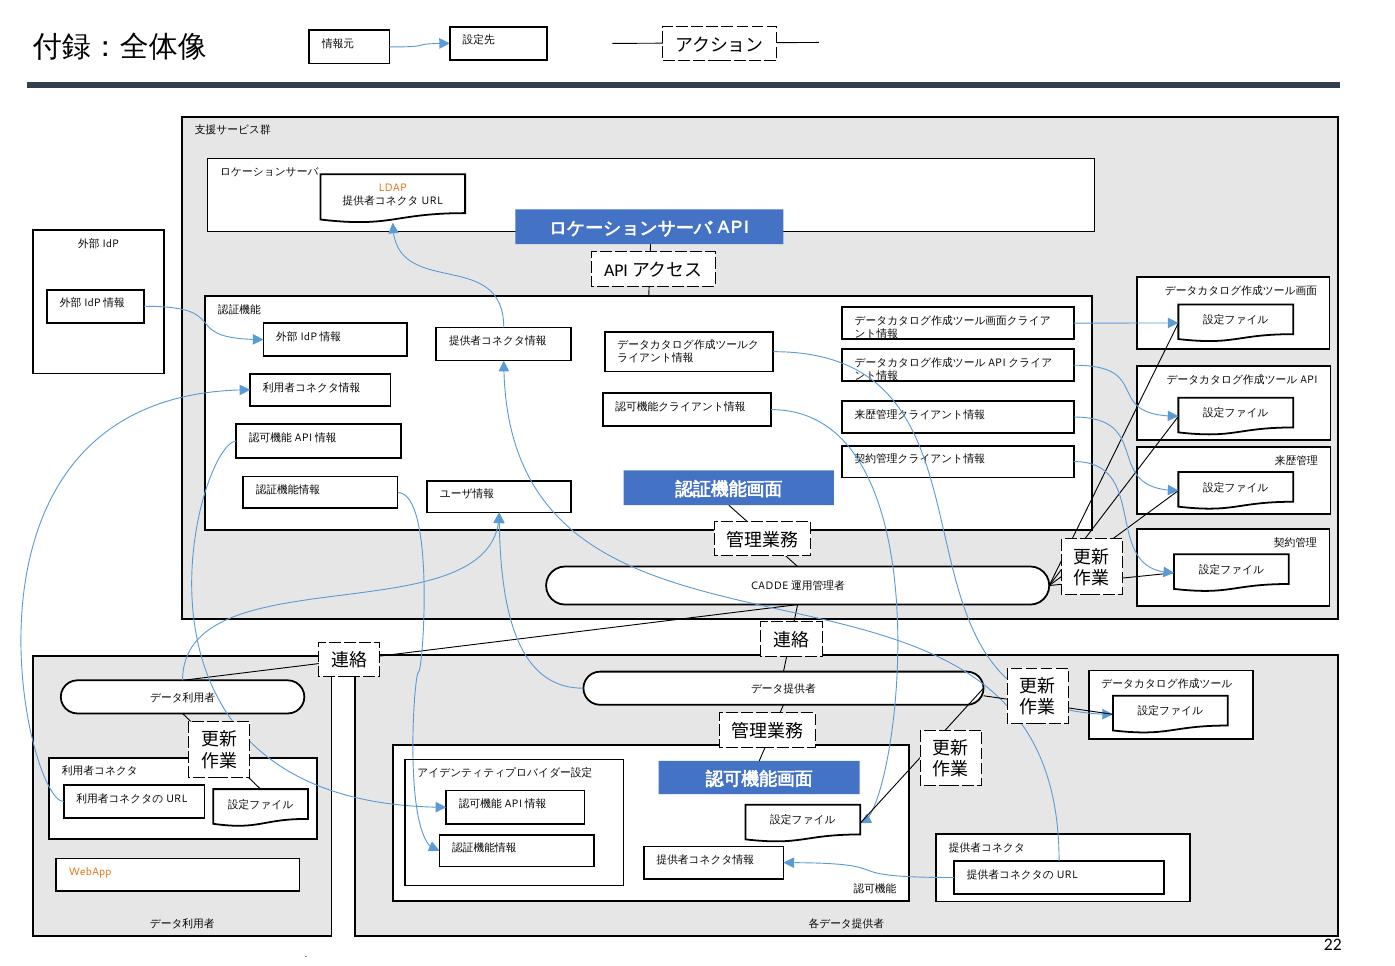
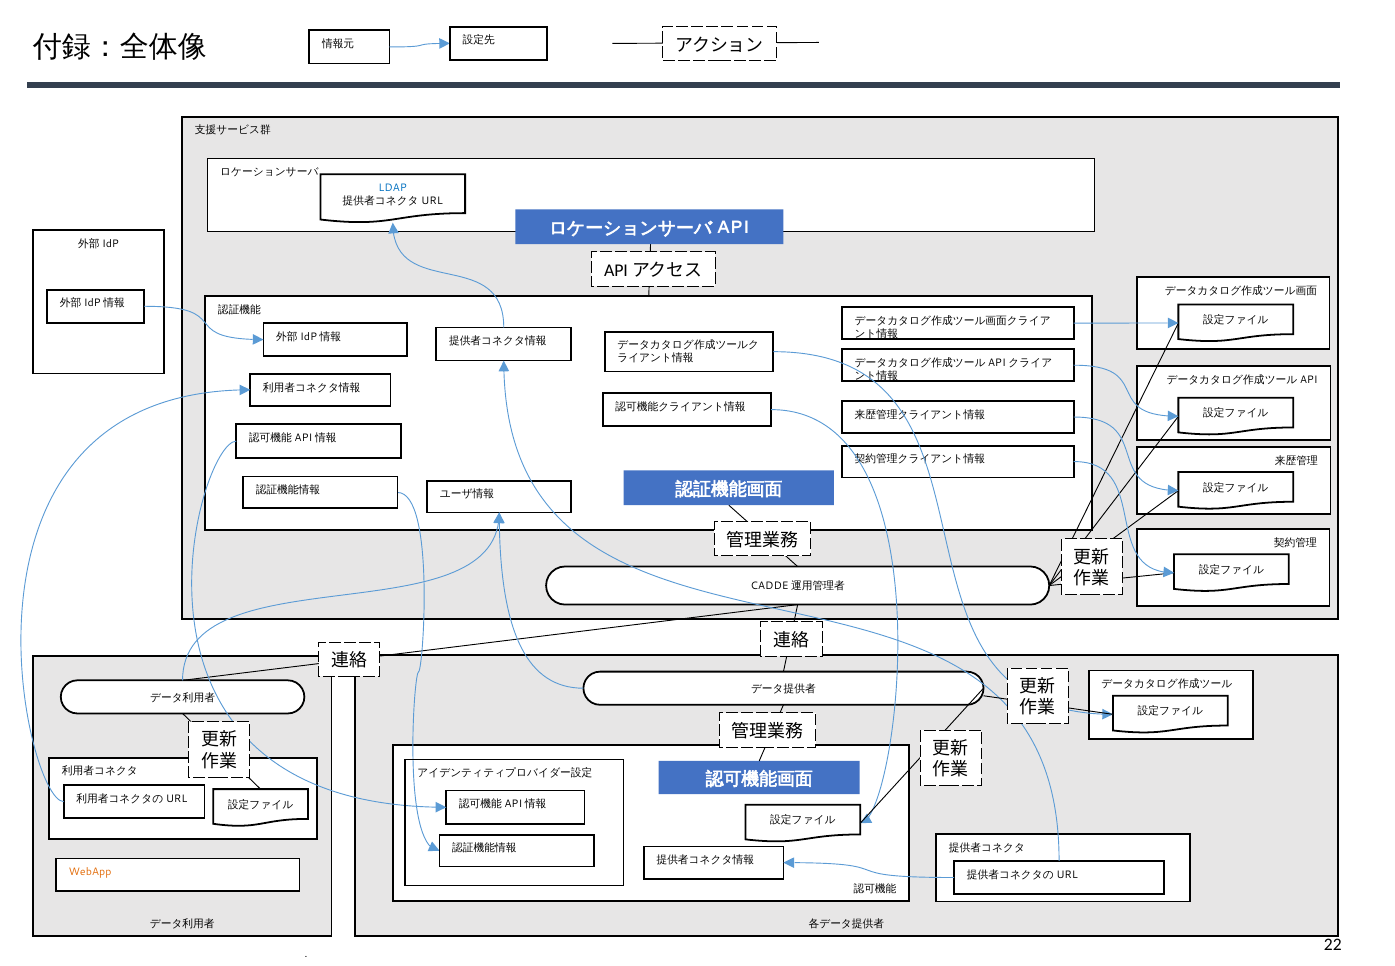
LDAP colour: orange -> blue
